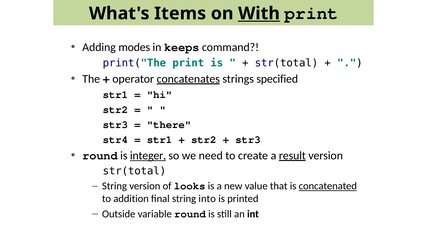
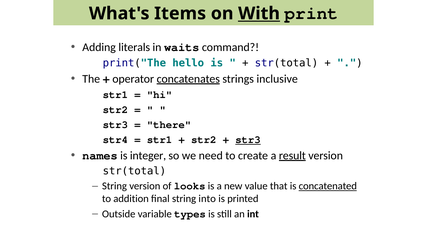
modes: modes -> literals
keeps: keeps -> waits
print("The print: print -> hello
specified: specified -> inclusive
str3 at (248, 140) underline: none -> present
round at (100, 156): round -> names
integer underline: present -> none
variable round: round -> types
